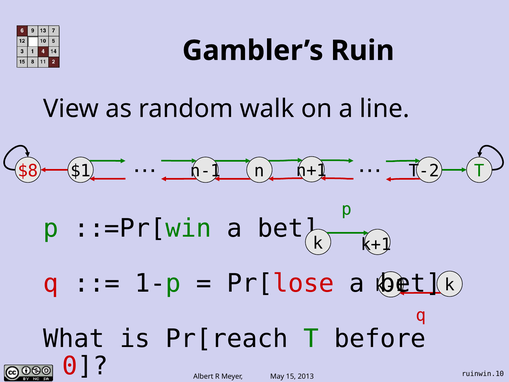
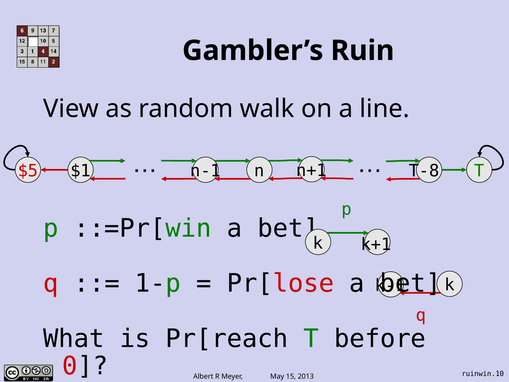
T-2: T-2 -> T-8
$8: $8 -> $5
